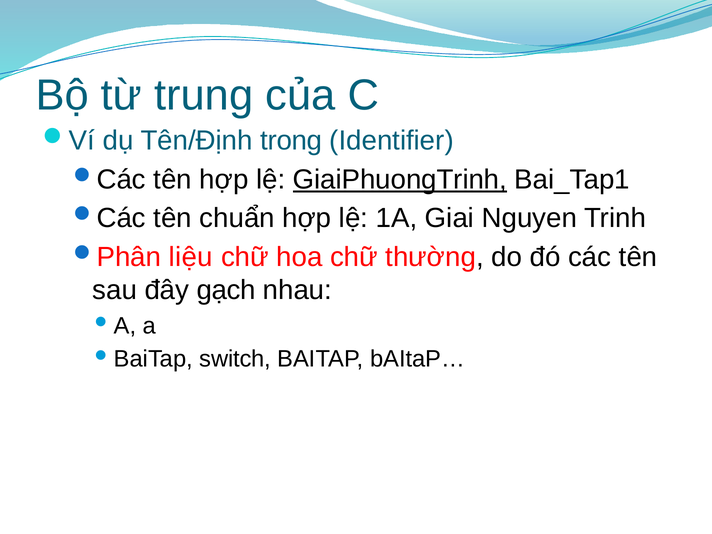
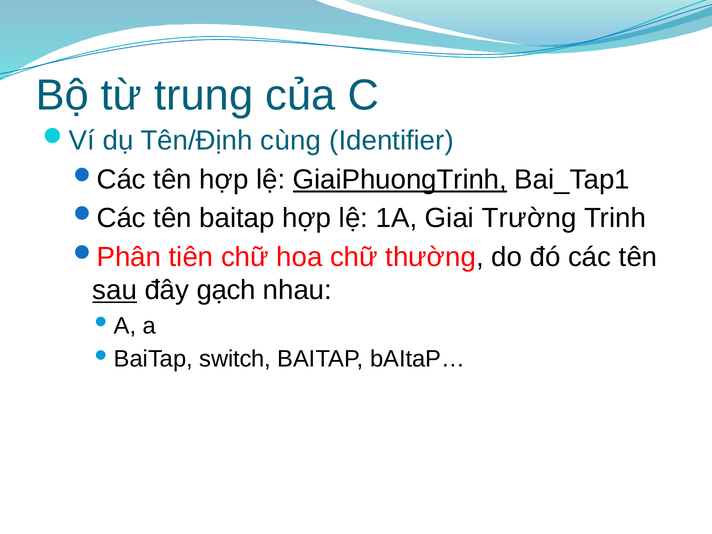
trong: trong -> cùng
tên chuẩn: chuẩn -> baitap
Nguyen: Nguyen -> Trường
liệu: liệu -> tiên
sau underline: none -> present
